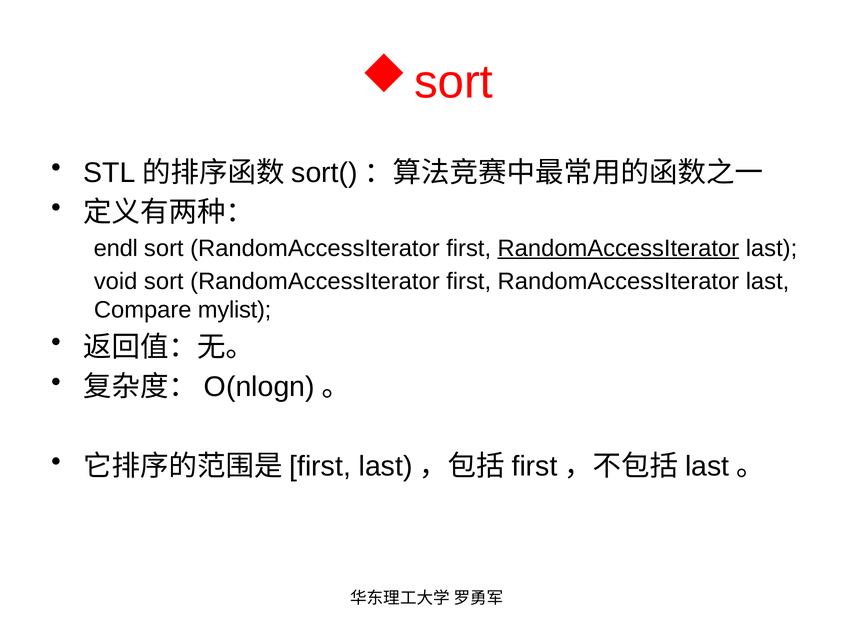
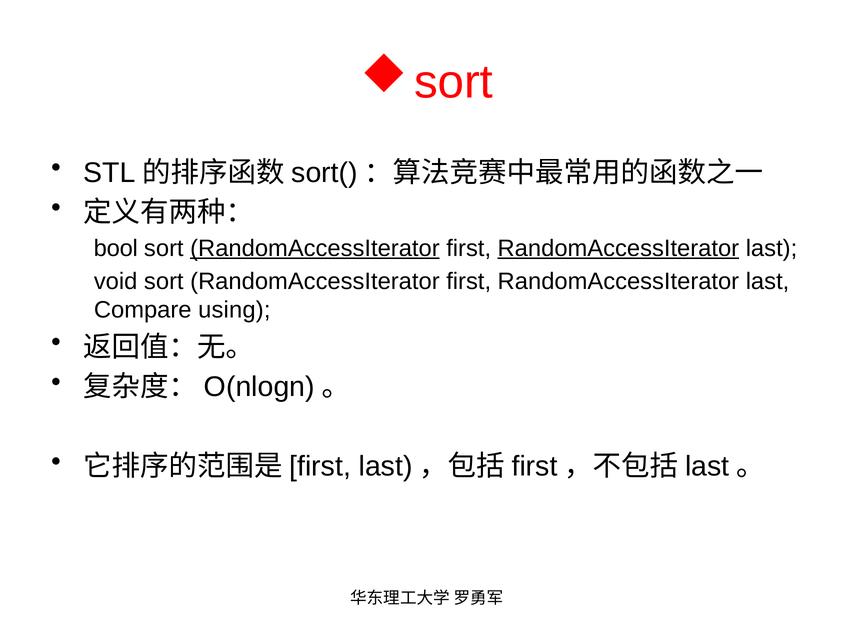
endl: endl -> bool
RandomAccessIterator at (315, 248) underline: none -> present
mylist: mylist -> using
